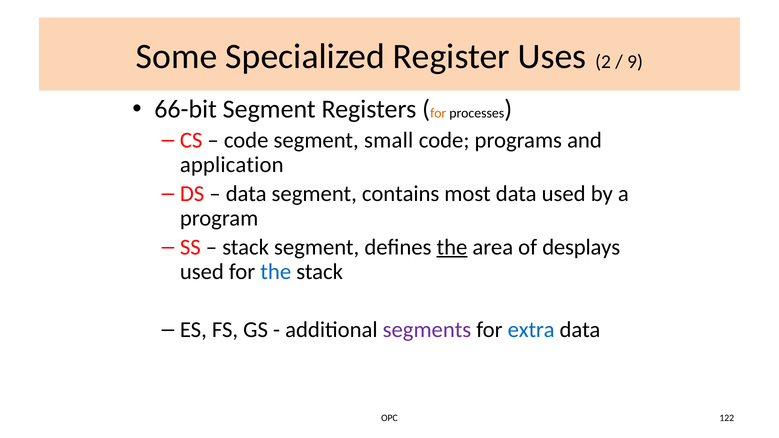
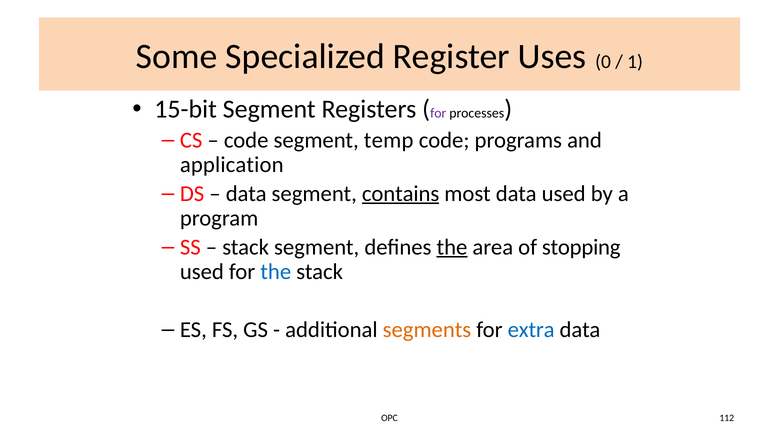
2: 2 -> 0
9: 9 -> 1
66-bit: 66-bit -> 15-bit
for at (438, 113) colour: orange -> purple
small: small -> temp
contains underline: none -> present
desplays: desplays -> stopping
segments colour: purple -> orange
122: 122 -> 112
